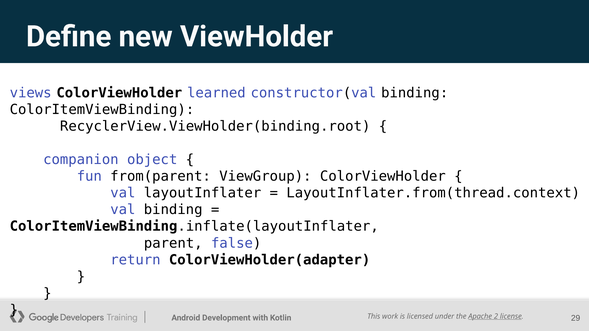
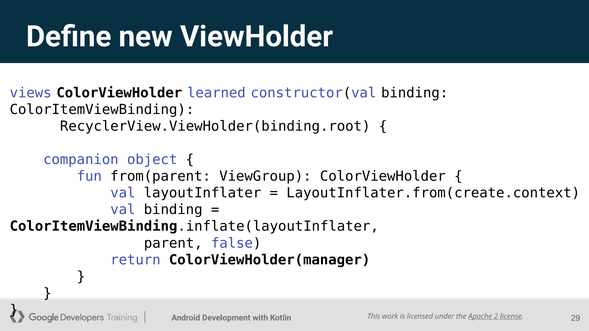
LayoutInflater.from(thread.context: LayoutInflater.from(thread.context -> LayoutInflater.from(create.context
ColorViewHolder(adapter: ColorViewHolder(adapter -> ColorViewHolder(manager
